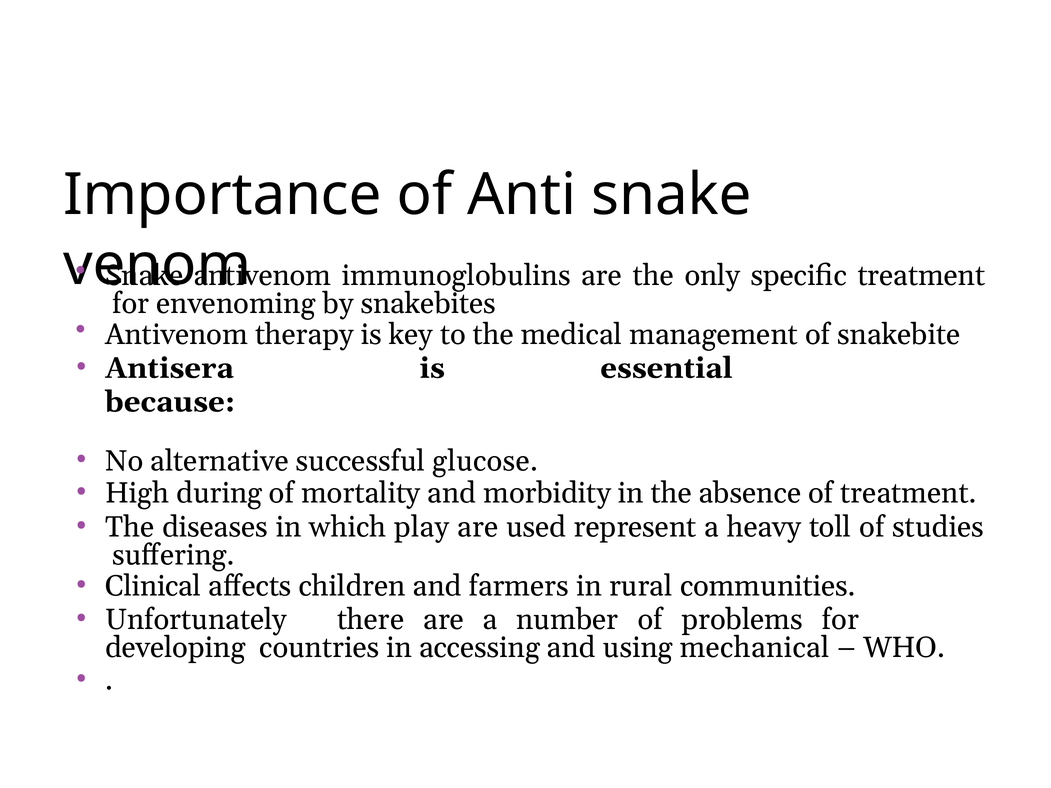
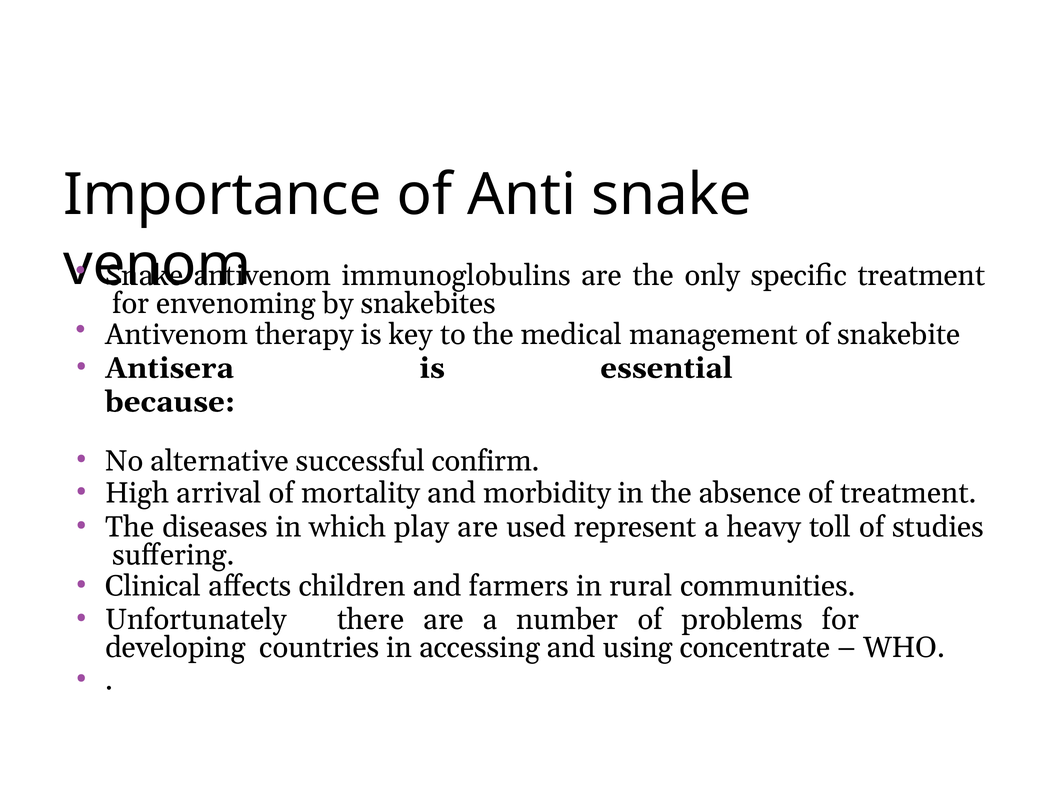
glucose: glucose -> confirm
during: during -> arrival
mechanical: mechanical -> concentrate
